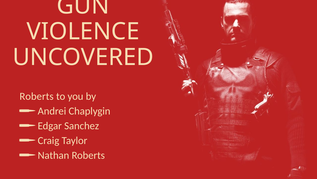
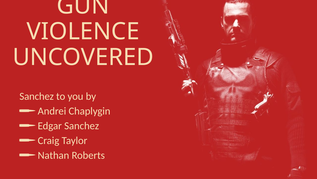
Roberts at (37, 96): Roberts -> Sanchez
